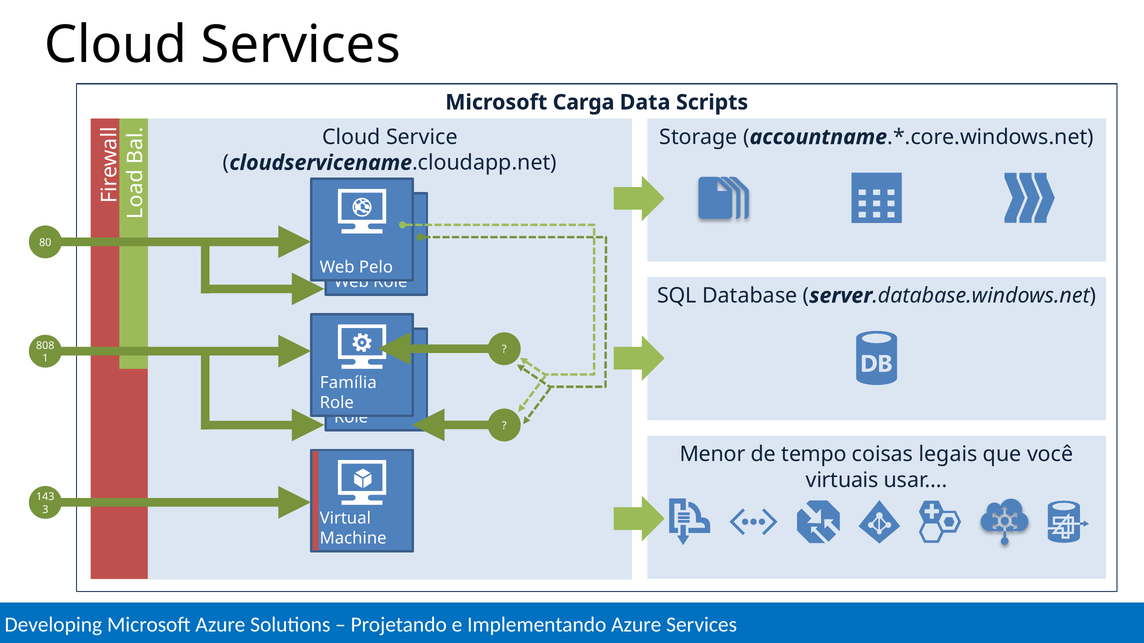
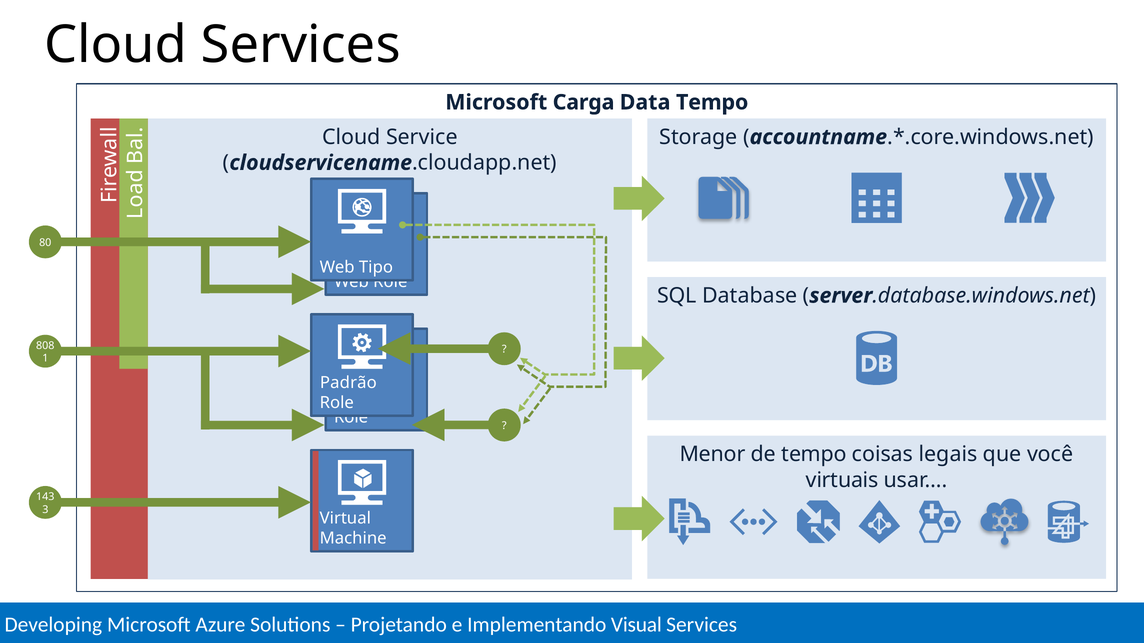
Data Scripts: Scripts -> Tempo
Pelo: Pelo -> Tipo
Família: Família -> Padrão
Azure at (636, 625): Azure -> Visual
